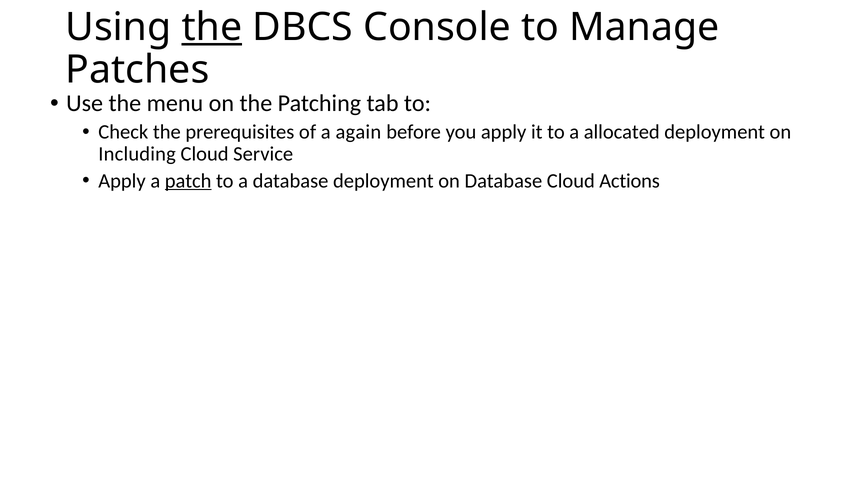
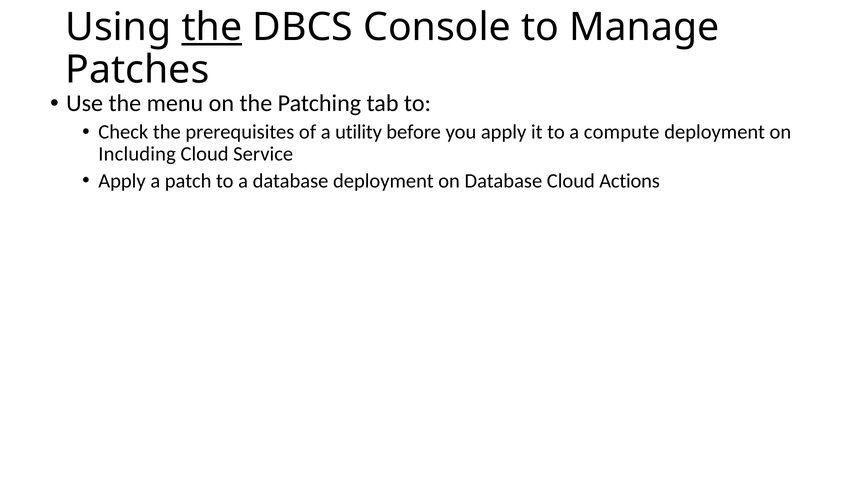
again: again -> utility
allocated: allocated -> compute
patch underline: present -> none
